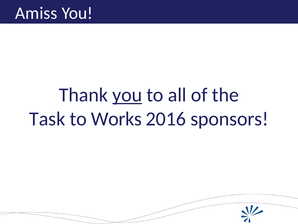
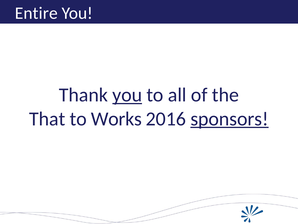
Amiss: Amiss -> Entire
Task: Task -> That
sponsors underline: none -> present
